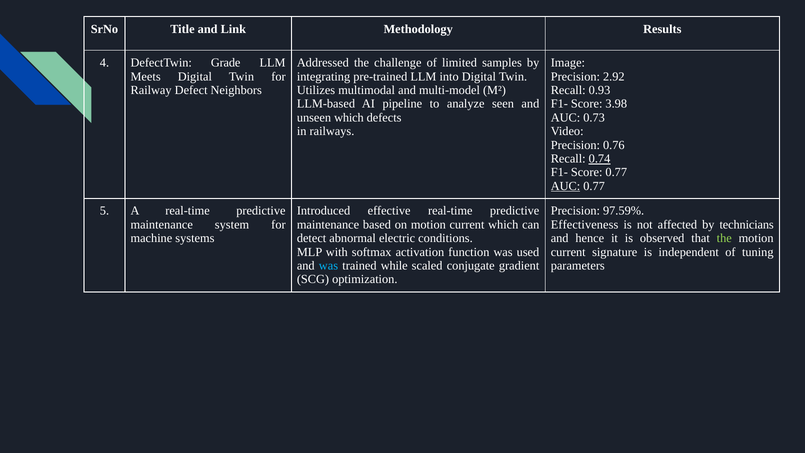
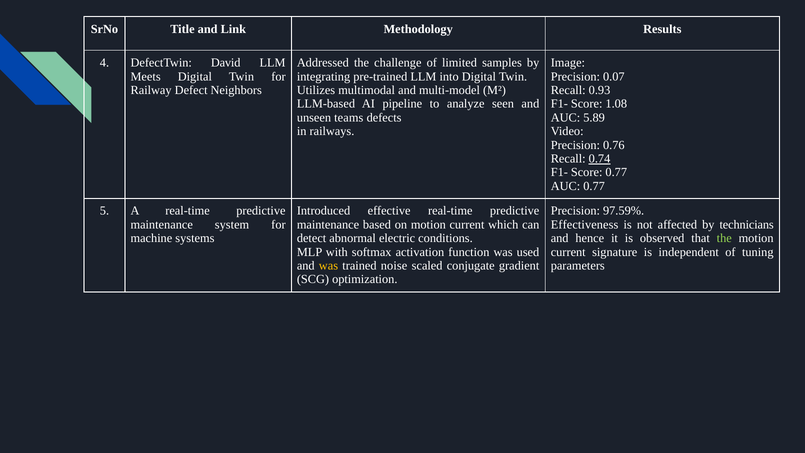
Grade: Grade -> David
2.92: 2.92 -> 0.07
3.98: 3.98 -> 1.08
unseen which: which -> teams
0.73: 0.73 -> 5.89
AUC at (566, 186) underline: present -> none
was at (328, 266) colour: light blue -> yellow
while: while -> noise
